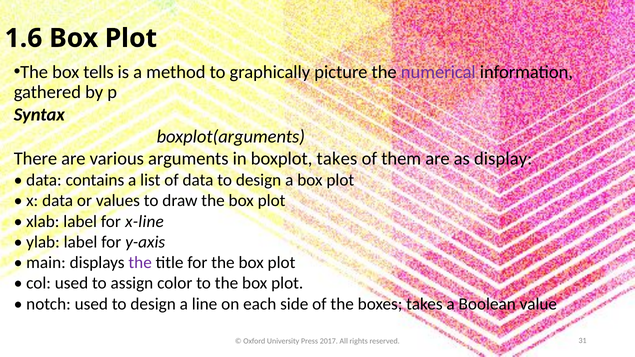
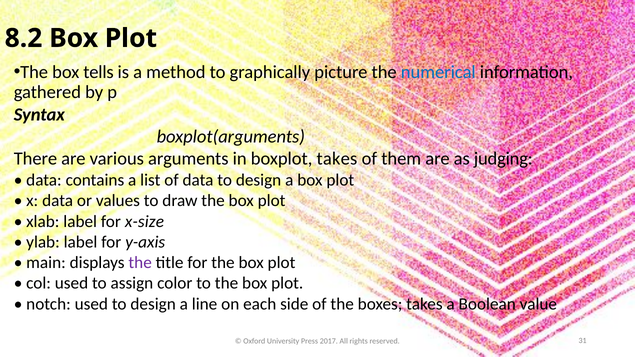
1.6: 1.6 -> 8.2
numerical colour: purple -> blue
display: display -> judging
x-line: x-line -> x-size
